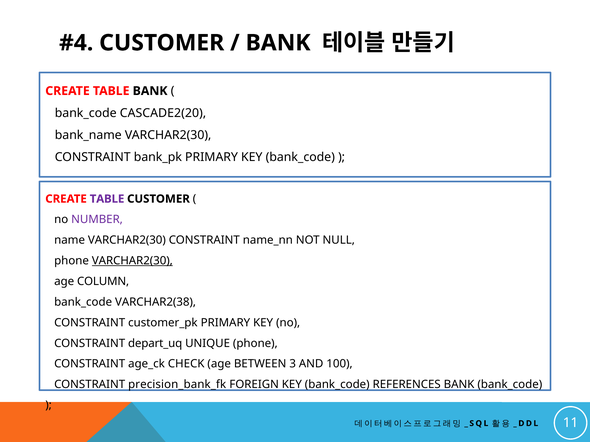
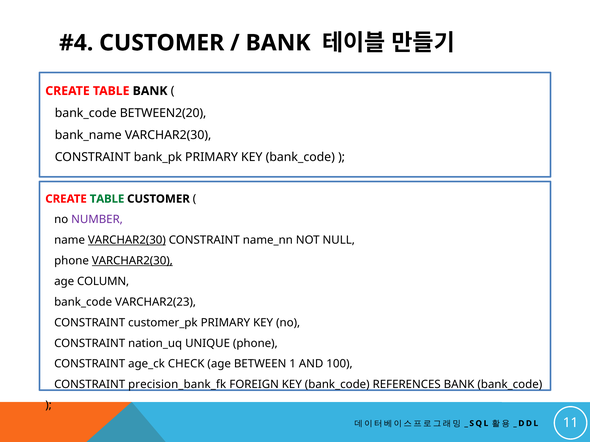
CASCADE2(20: CASCADE2(20 -> BETWEEN2(20
TABLE at (107, 199) colour: purple -> green
VARCHAR2(30 at (127, 240) underline: none -> present
VARCHAR2(38: VARCHAR2(38 -> VARCHAR2(23
depart_uq: depart_uq -> nation_uq
3: 3 -> 1
